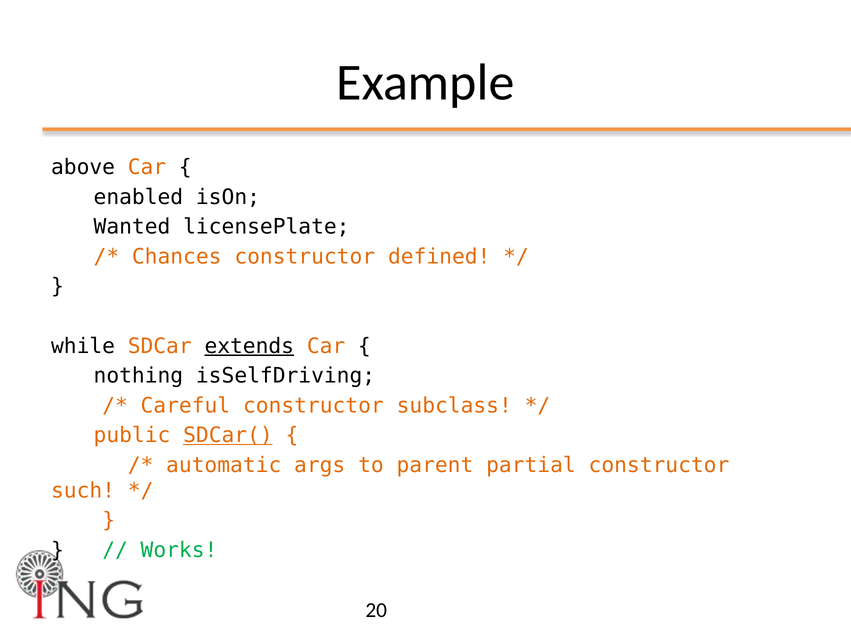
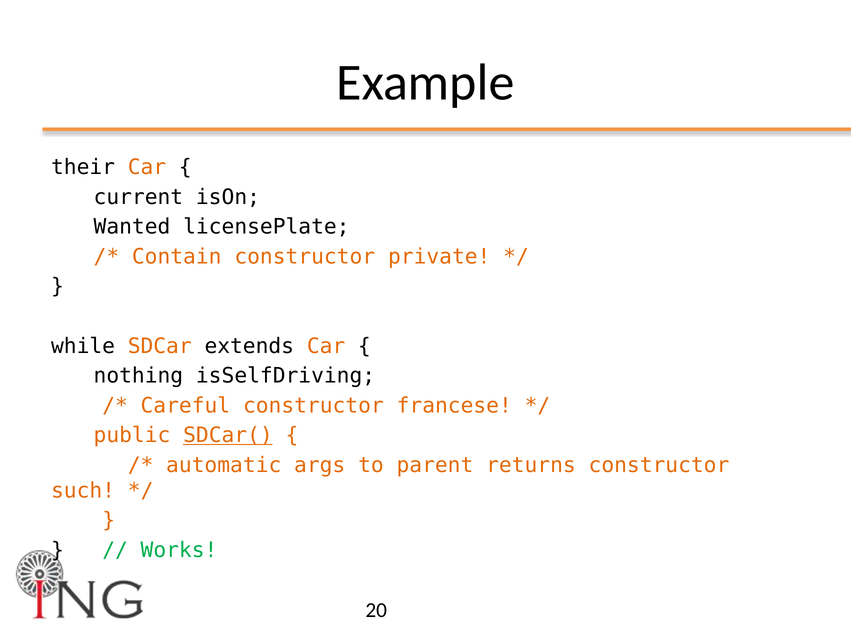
above: above -> their
enabled: enabled -> current
Chances: Chances -> Contain
defined: defined -> private
extends underline: present -> none
subclass: subclass -> francese
partial: partial -> returns
